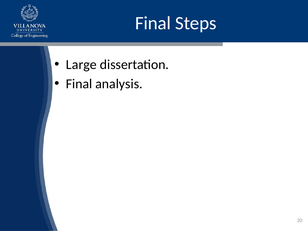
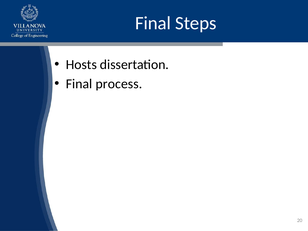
Large: Large -> Hosts
analysis: analysis -> process
